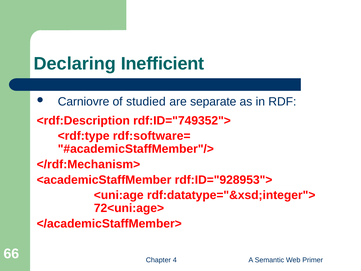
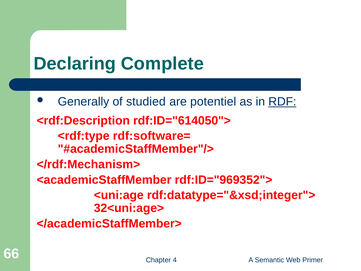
Inefficient: Inefficient -> Complete
Carniovre: Carniovre -> Generally
separate: separate -> potentiel
RDF underline: none -> present
rdf:ID="749352">: rdf:ID="749352"> -> rdf:ID="614050">
rdf:ID="928953">: rdf:ID="928953"> -> rdf:ID="969352">
72<uni:age>: 72<uni:age> -> 32<uni:age>
